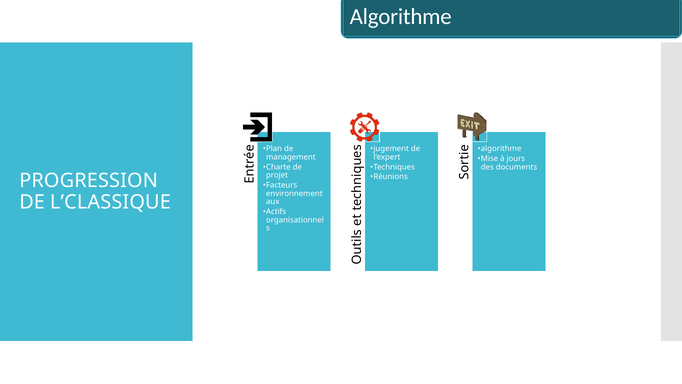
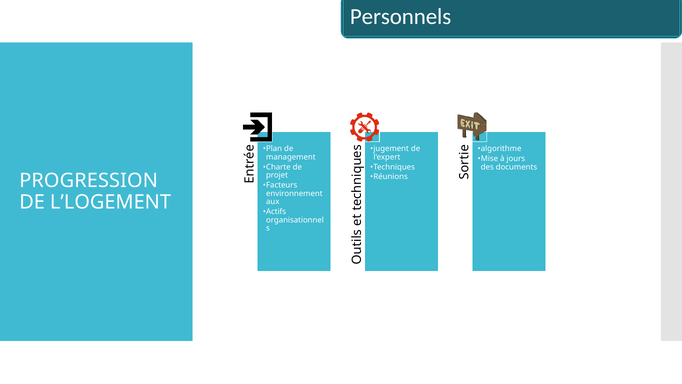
Algorithme at (401, 17): Algorithme -> Personnels
L’CLASSIQUE: L’CLASSIQUE -> L’LOGEMENT
